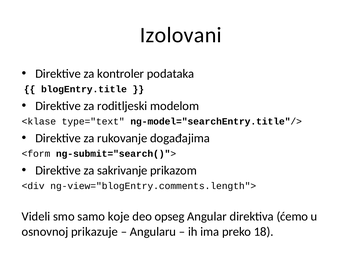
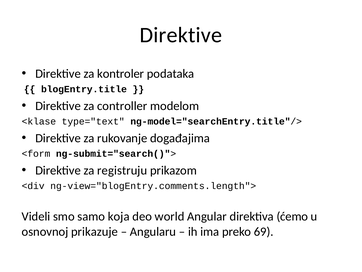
Izolovani at (181, 35): Izolovani -> Direktive
roditljeski: roditljeski -> controller
sakrivanje: sakrivanje -> registruju
koje: koje -> koja
opseg: opseg -> world
18: 18 -> 69
